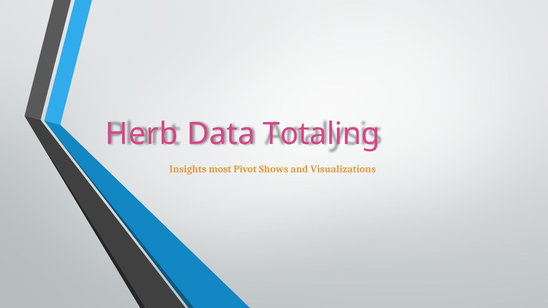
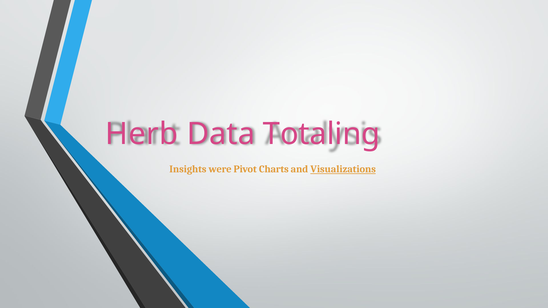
most: most -> were
Shows: Shows -> Charts
Visualizations underline: none -> present
